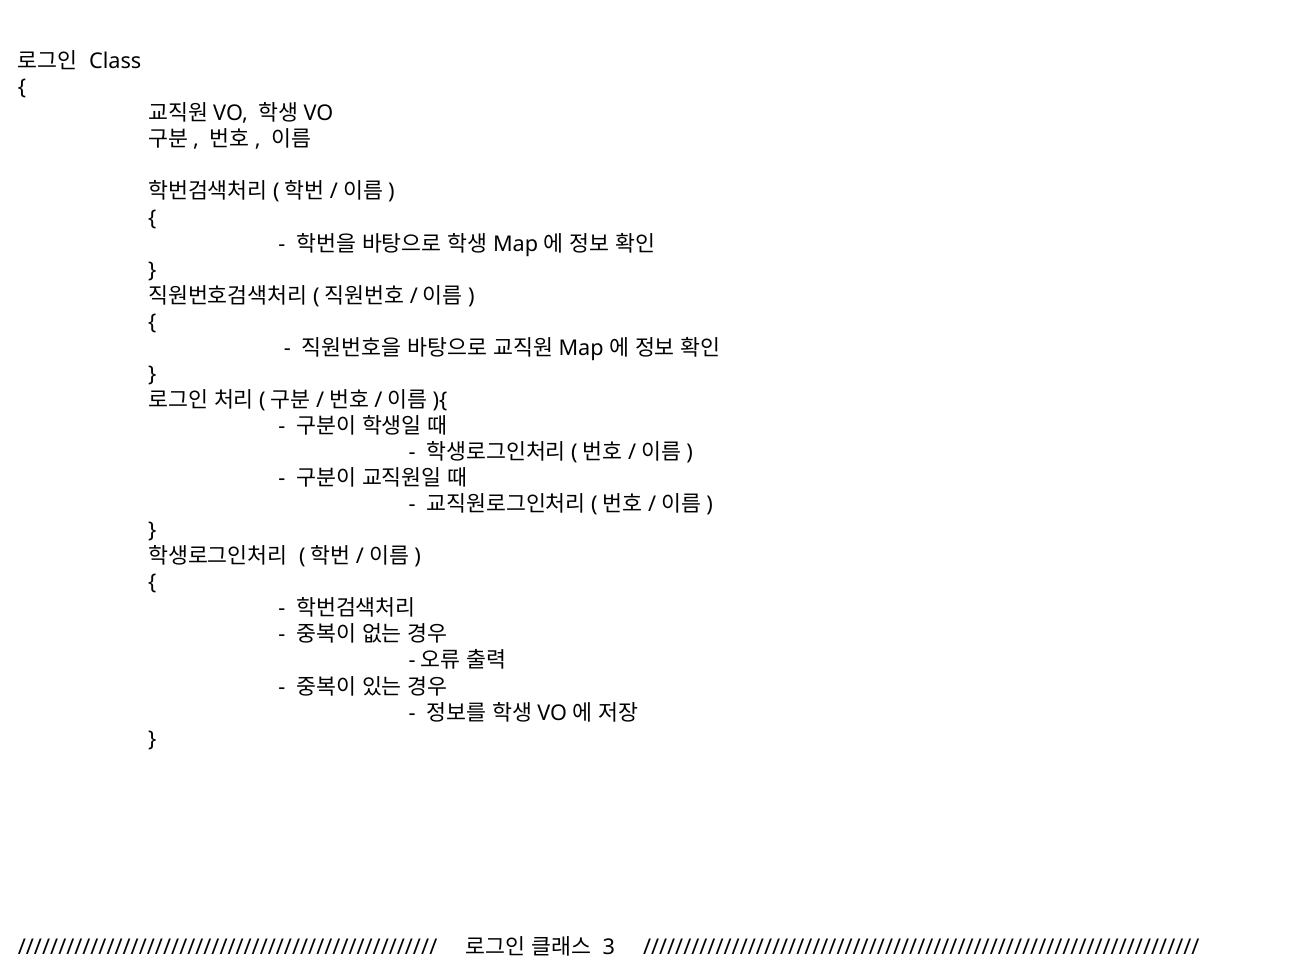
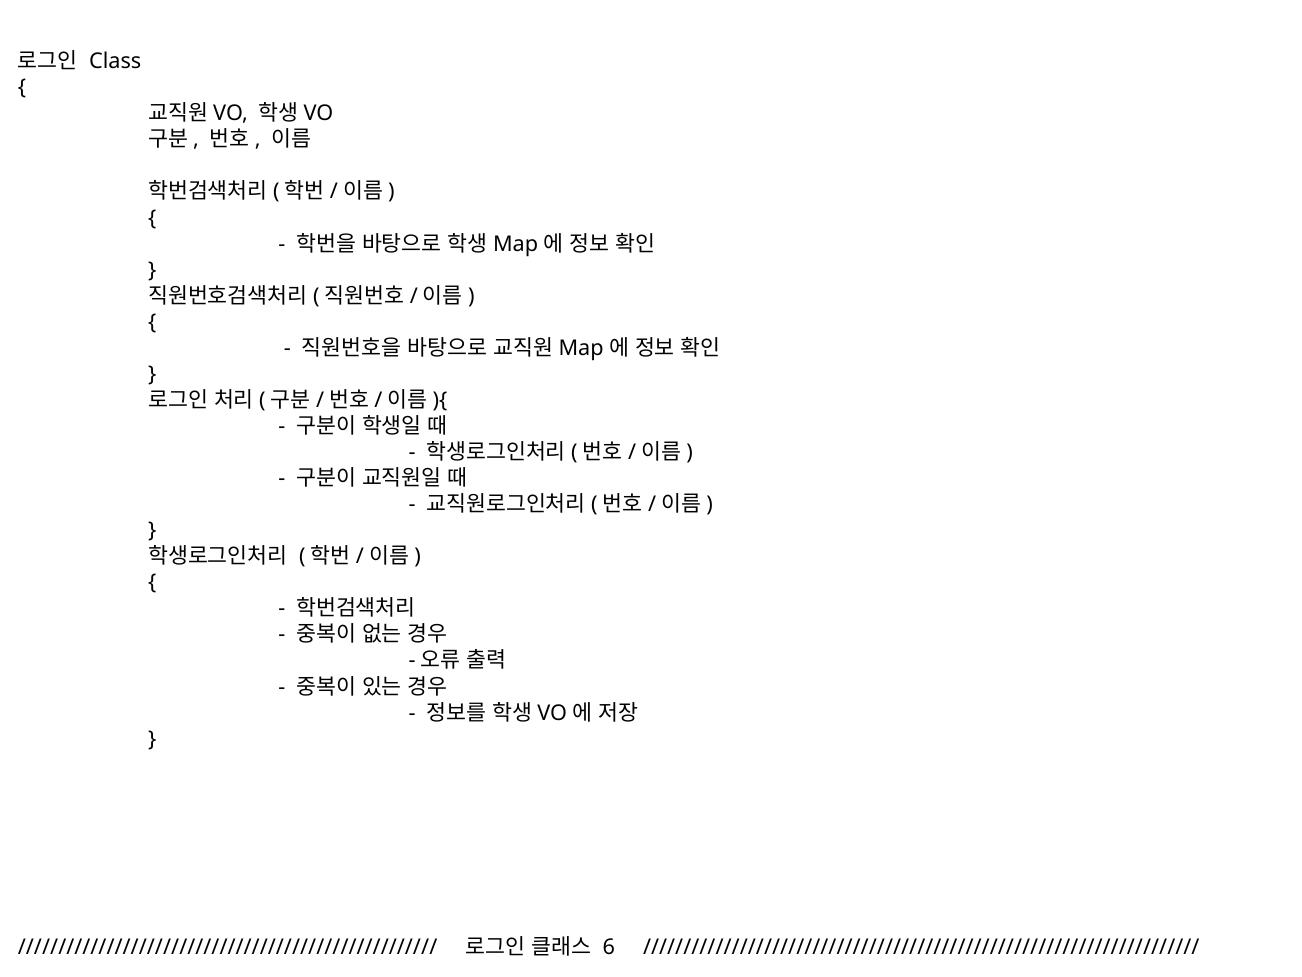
3: 3 -> 6
